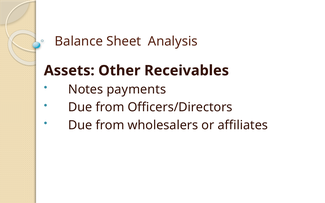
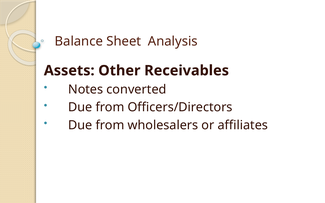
payments: payments -> converted
